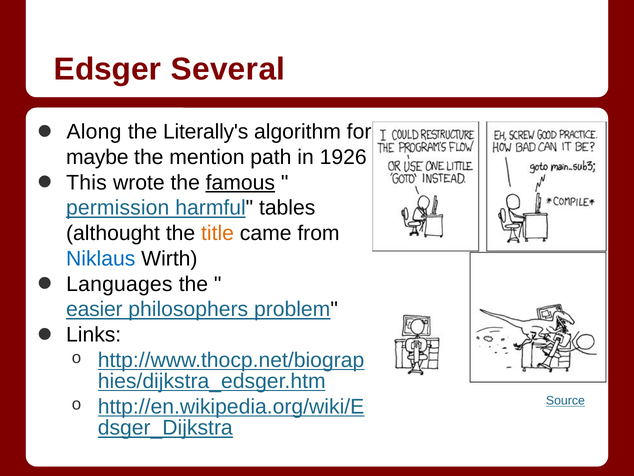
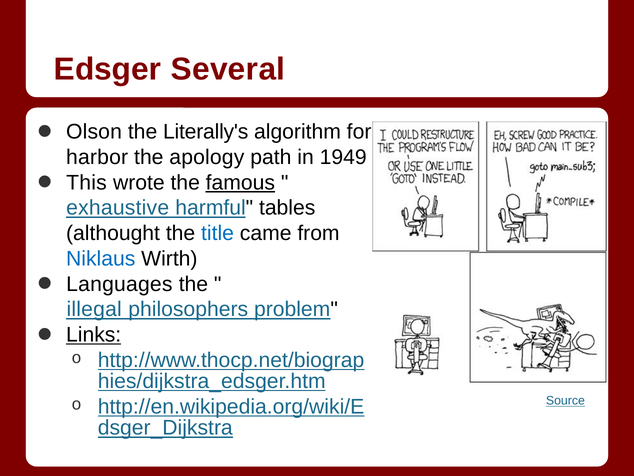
Along: Along -> Olson
maybe: maybe -> harbor
mention: mention -> apology
1926: 1926 -> 1949
permission: permission -> exhaustive
title colour: orange -> blue
easier: easier -> illegal
Links underline: none -> present
